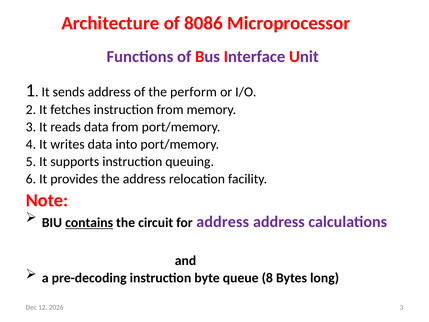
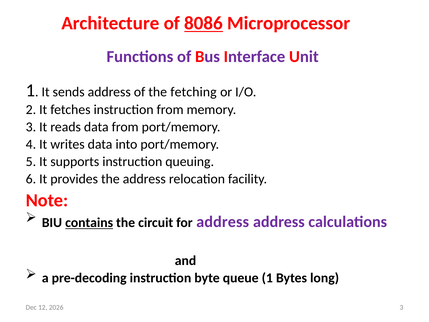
8086 underline: none -> present
perform: perform -> fetching
queue 8: 8 -> 1
